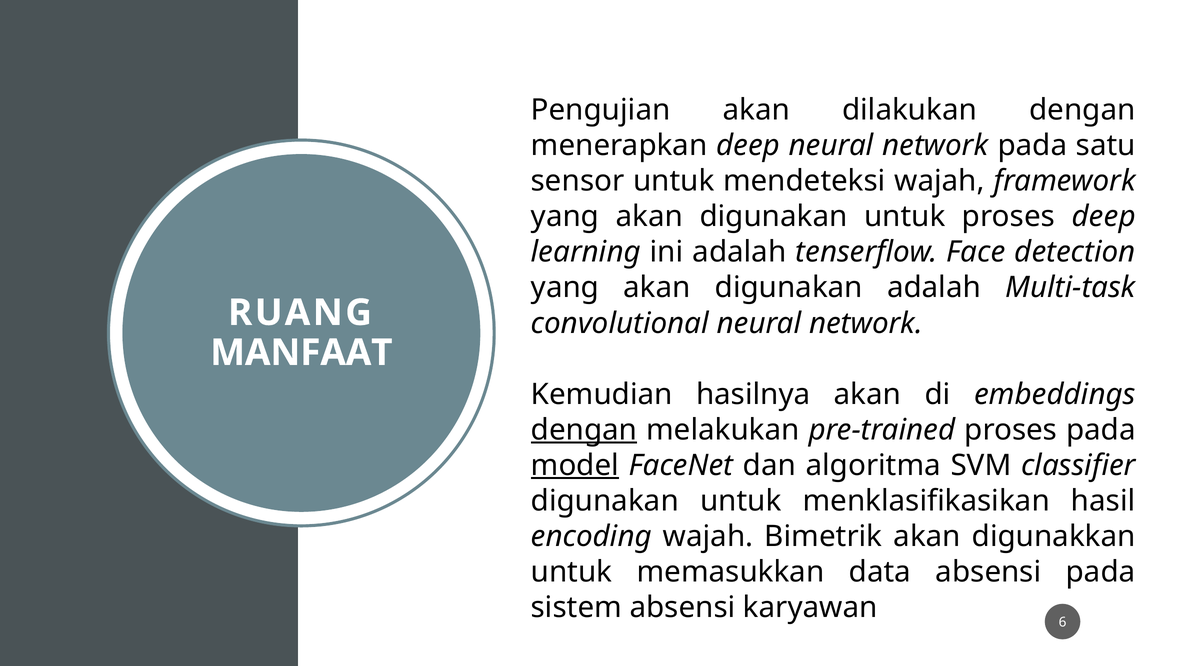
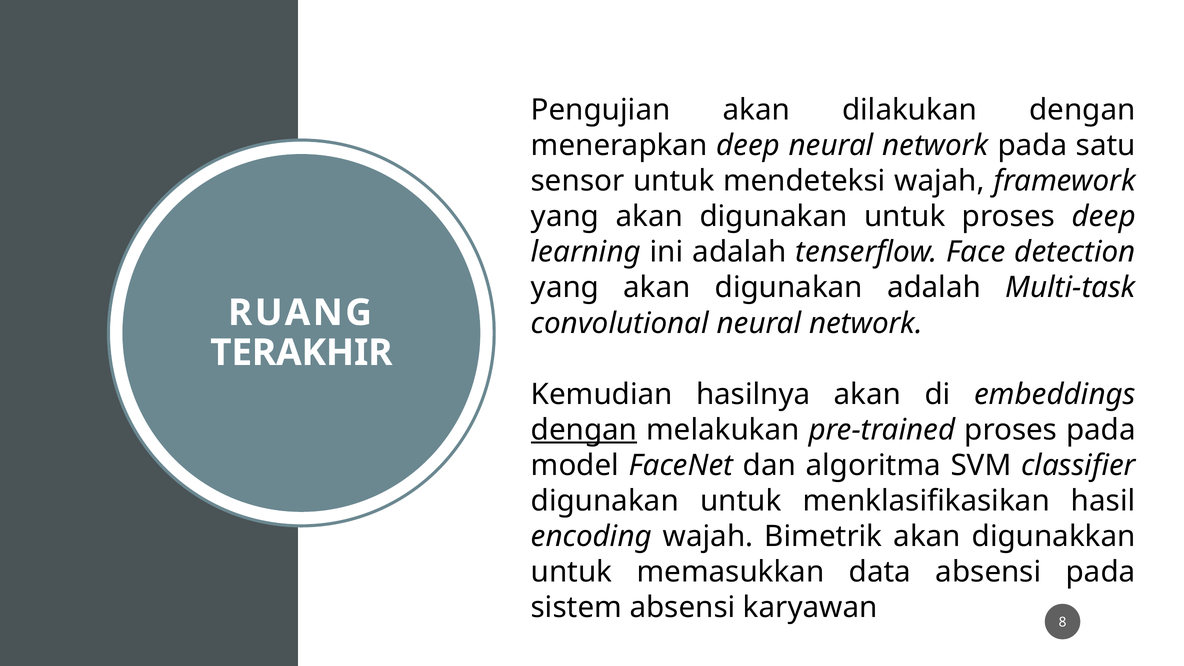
MANFAAT: MANFAAT -> TERAKHIR
model underline: present -> none
6: 6 -> 8
